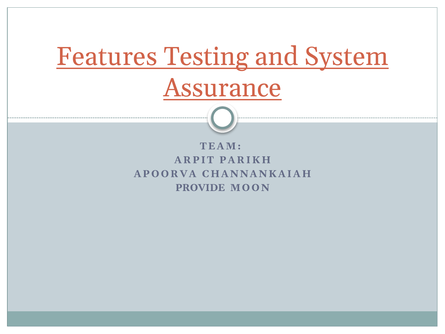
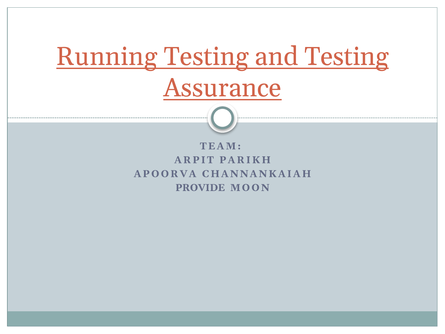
Features: Features -> Running
and System: System -> Testing
